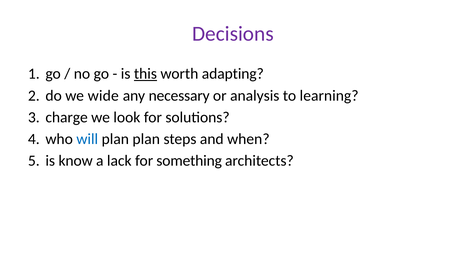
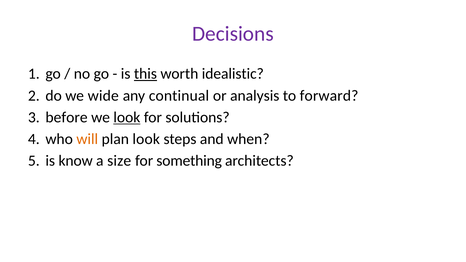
adapting: adapting -> idealistic
necessary: necessary -> continual
learning: learning -> forward
charge: charge -> before
look at (127, 117) underline: none -> present
will colour: blue -> orange
plan plan: plan -> look
lack: lack -> size
